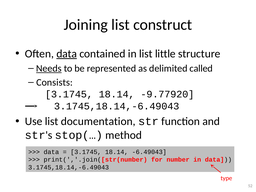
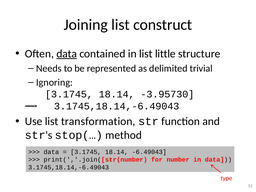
Needs underline: present -> none
called: called -> trivial
Consists: Consists -> Ignoring
-9.77920: -9.77920 -> -3.95730
documentation: documentation -> transformation
